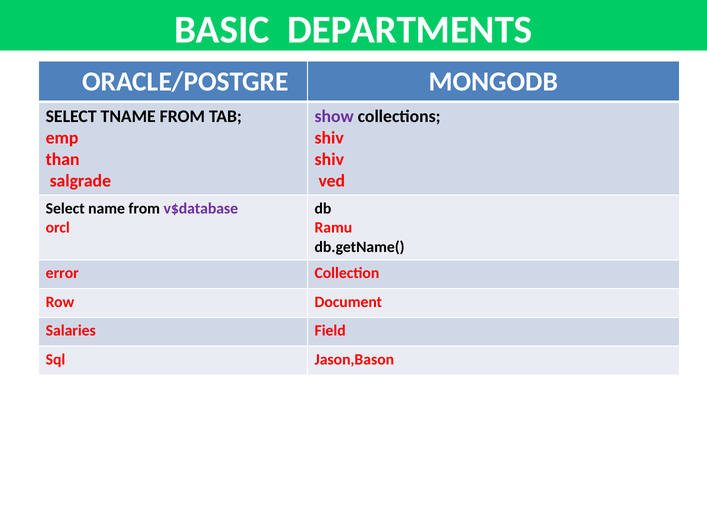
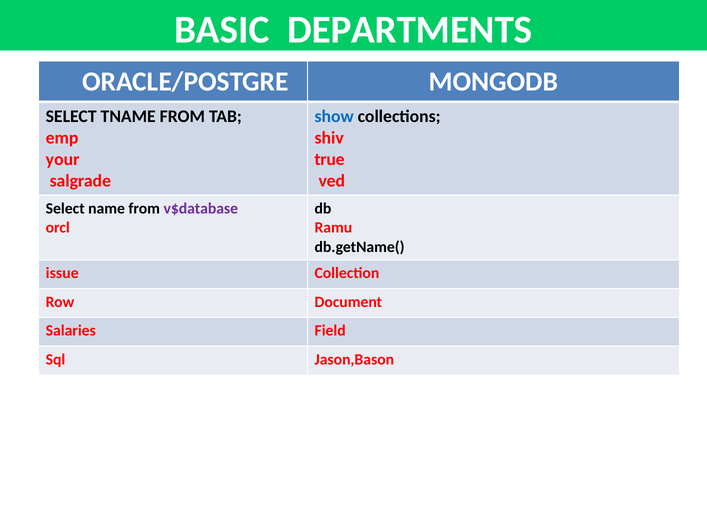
show colour: purple -> blue
than: than -> your
shiv at (329, 159): shiv -> true
error: error -> issue
